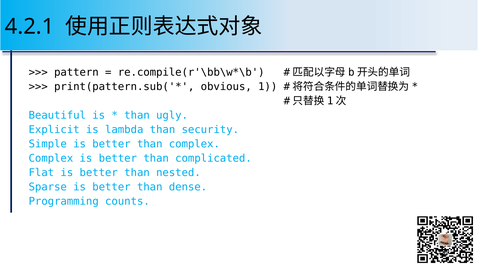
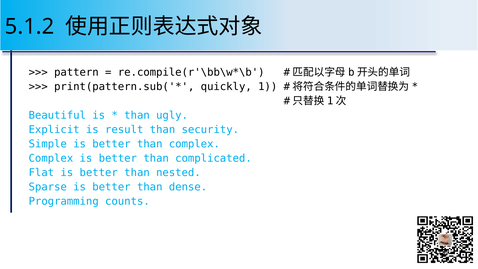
4.2.1: 4.2.1 -> 5.1.2
obvious: obvious -> quickly
lambda: lambda -> result
